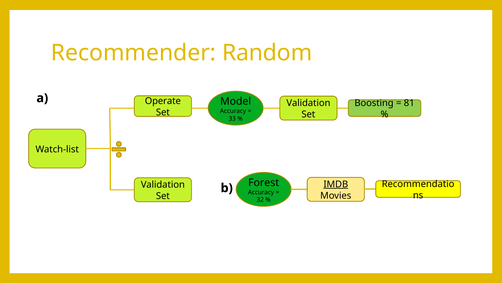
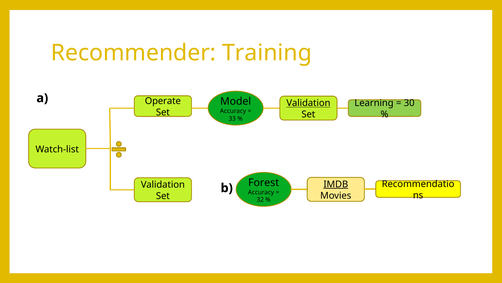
Random: Random -> Training
Validation at (308, 103) underline: none -> present
Boosting: Boosting -> Learning
81: 81 -> 30
